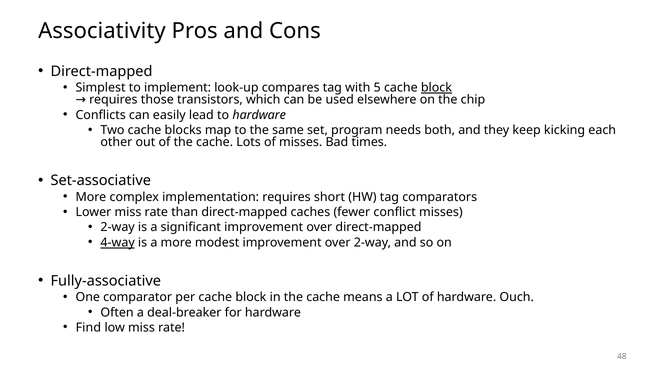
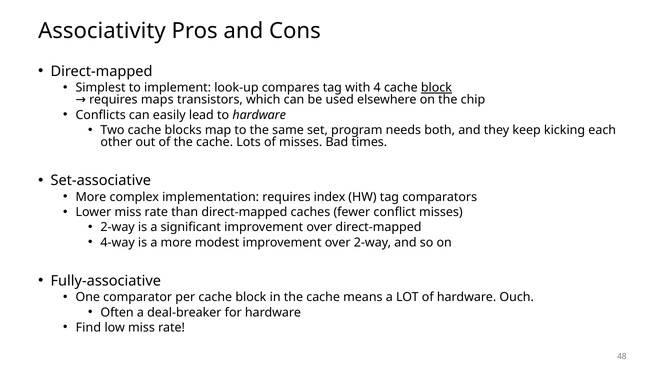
5: 5 -> 4
those: those -> maps
short: short -> index
4-way underline: present -> none
